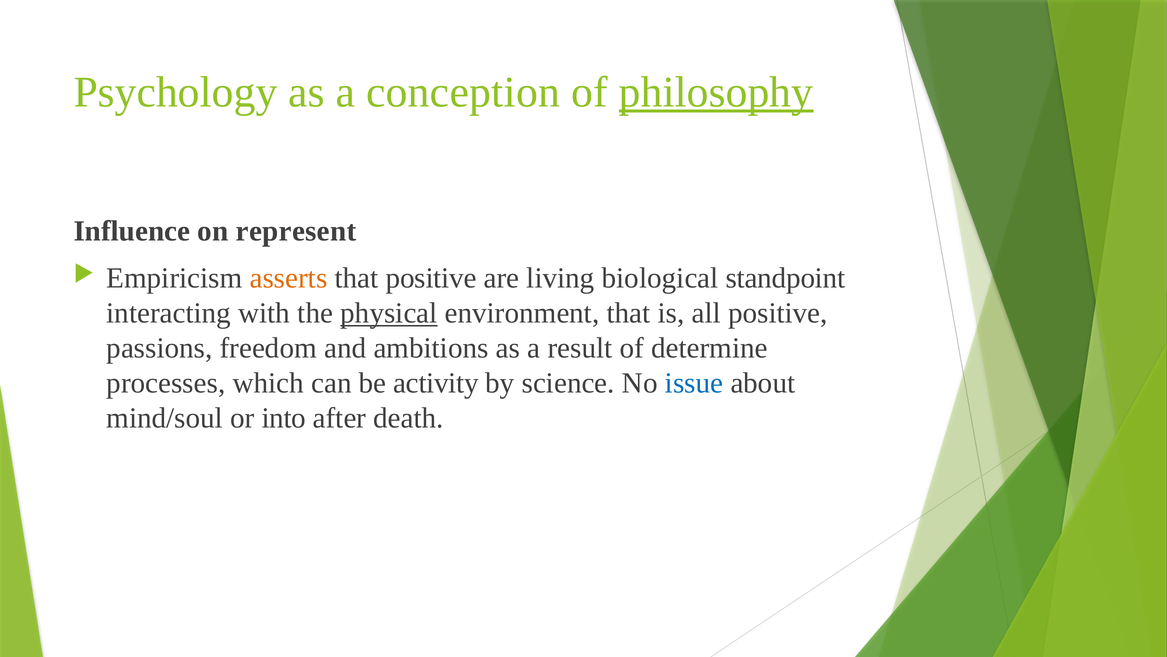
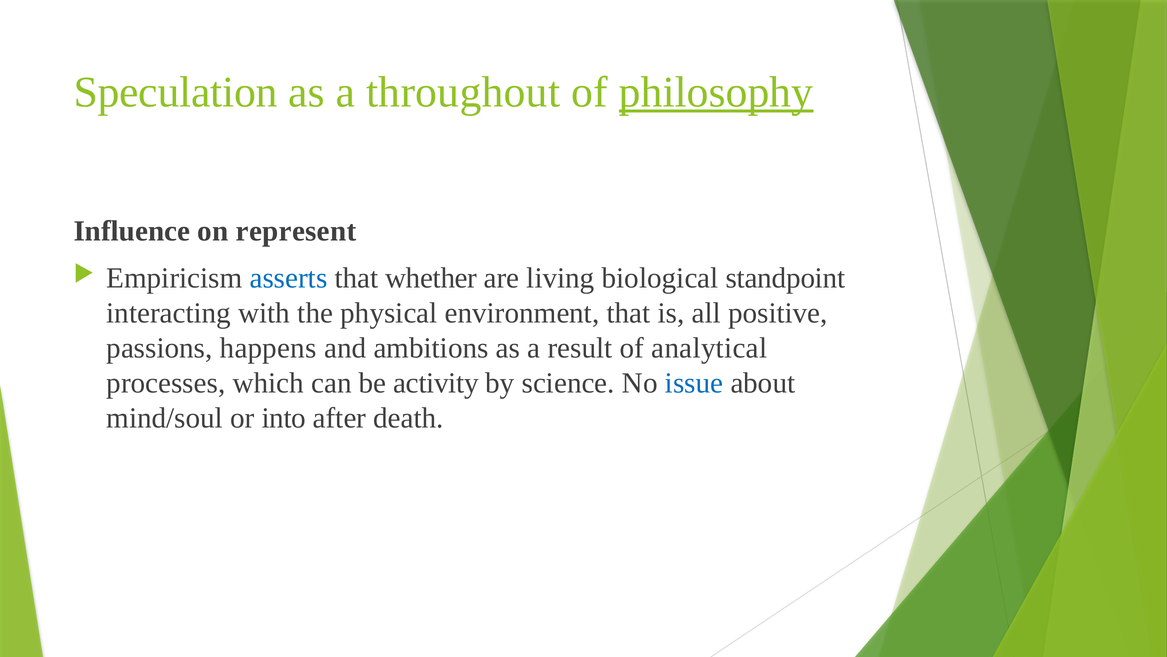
Psychology: Psychology -> Speculation
conception: conception -> throughout
asserts colour: orange -> blue
that positive: positive -> whether
physical underline: present -> none
freedom: freedom -> happens
determine: determine -> analytical
